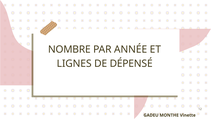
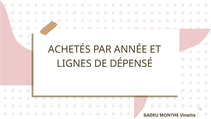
NOMBRE: NOMBRE -> ACHETÉS
